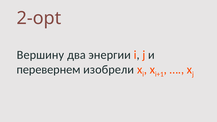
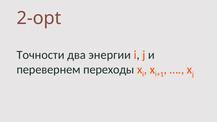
Вершину: Вершину -> Точности
изобрели: изобрели -> переходы
